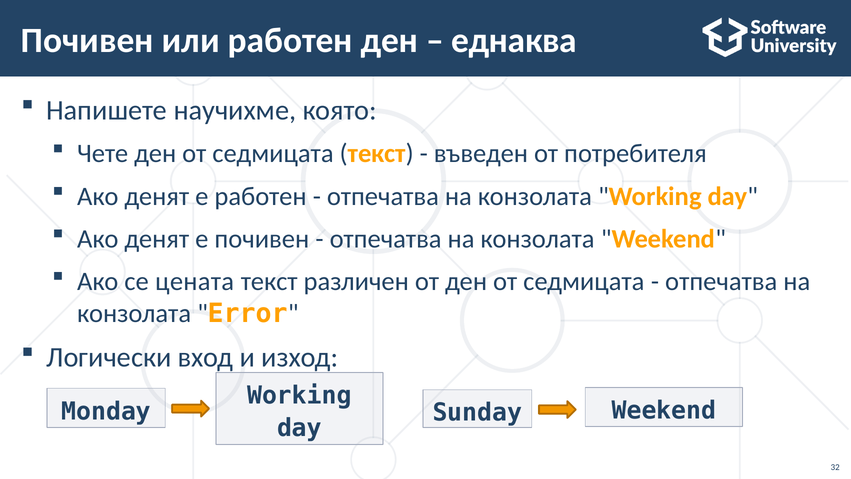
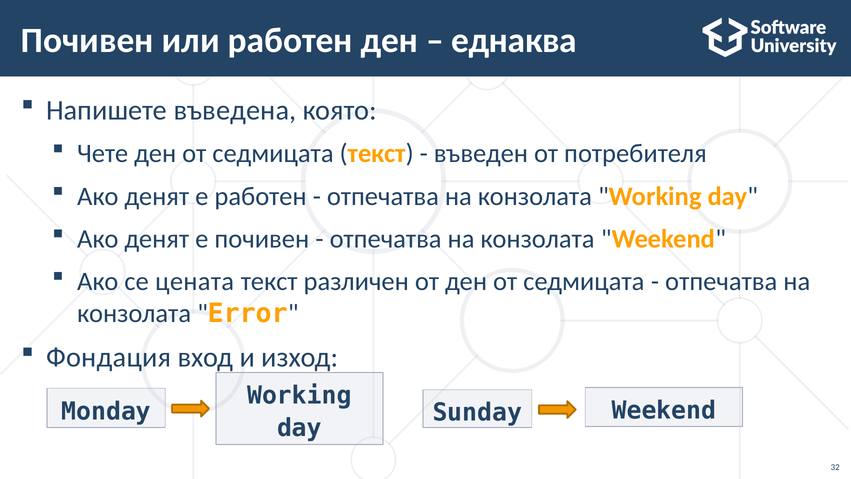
научихме: научихме -> въведена
Логически: Логически -> Фондация
